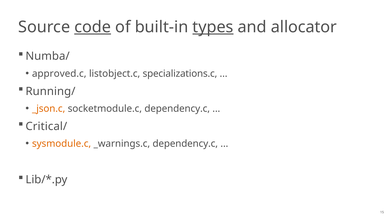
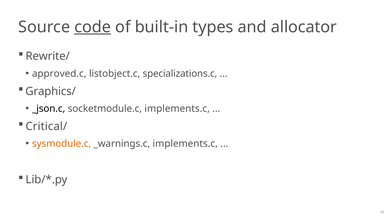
types underline: present -> none
Numba/: Numba/ -> Rewrite/
Running/: Running/ -> Graphics/
_json.c colour: orange -> black
socketmodule.c dependency.c: dependency.c -> implements.c
_warnings.c dependency.c: dependency.c -> implements.c
